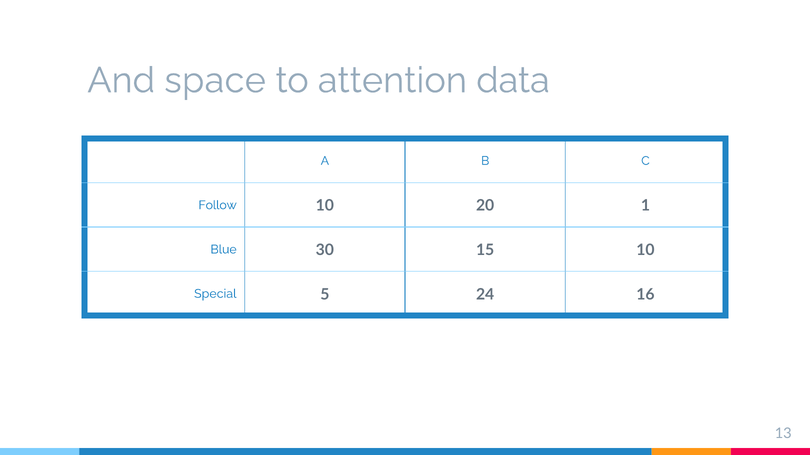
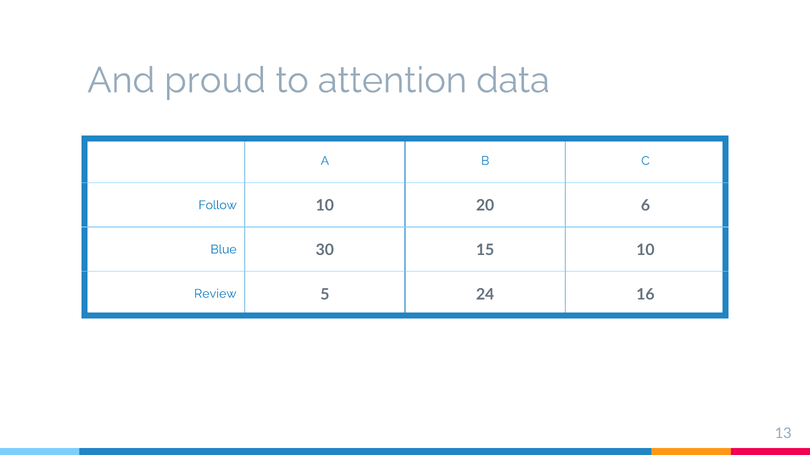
space: space -> proud
1: 1 -> 6
Special: Special -> Review
